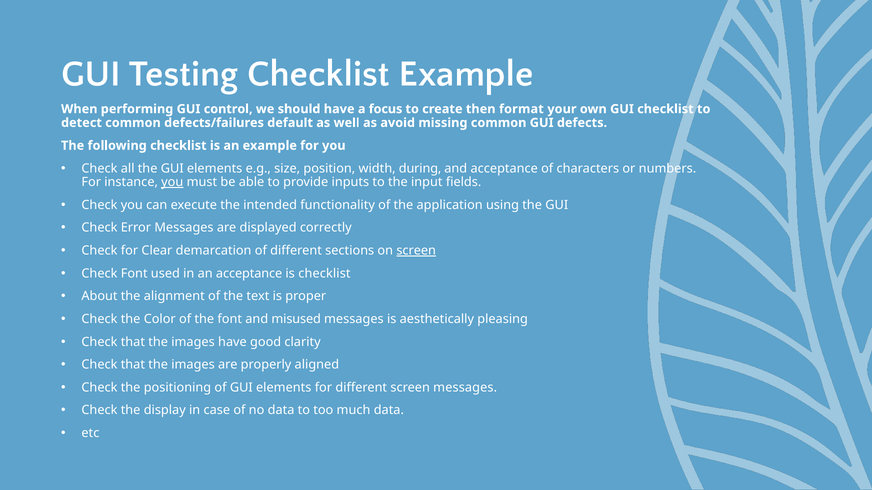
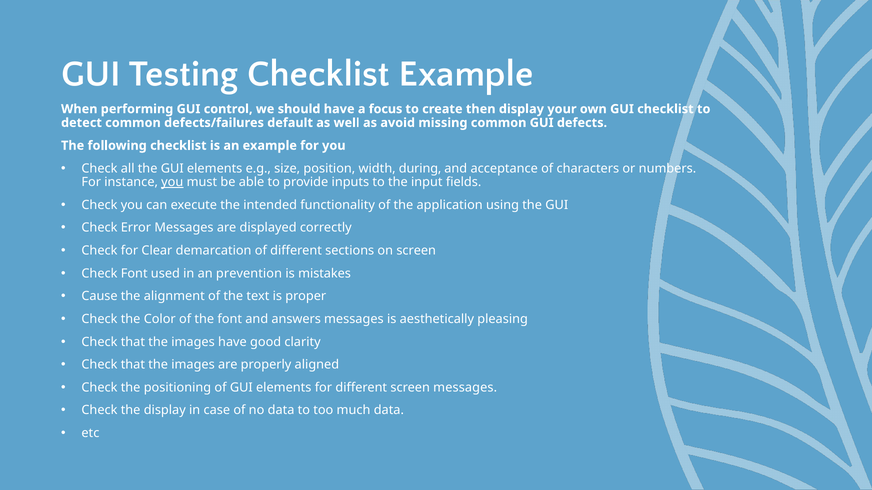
then format: format -> display
screen at (416, 251) underline: present -> none
an acceptance: acceptance -> prevention
is checklist: checklist -> mistakes
About: About -> Cause
misused: misused -> answers
